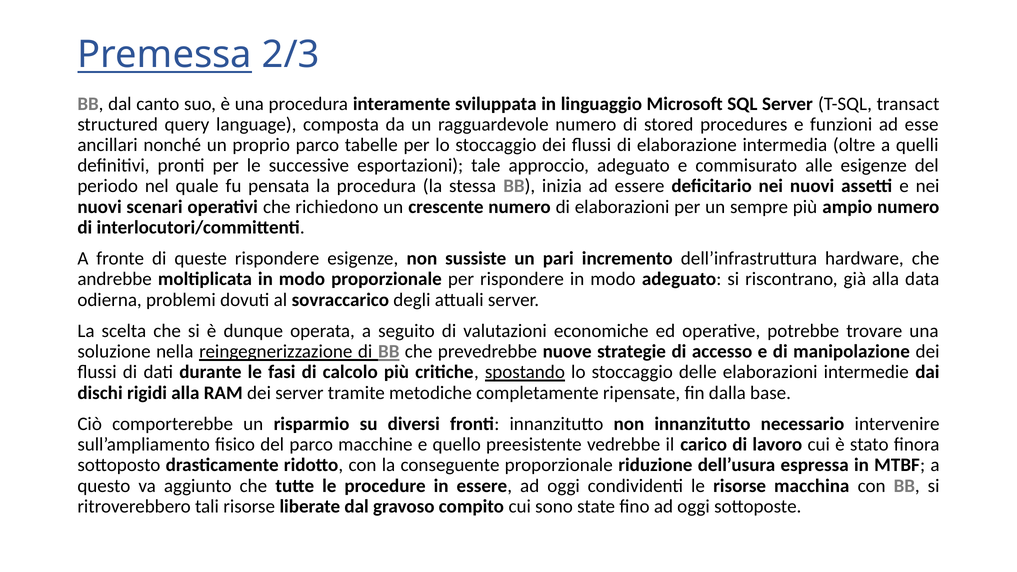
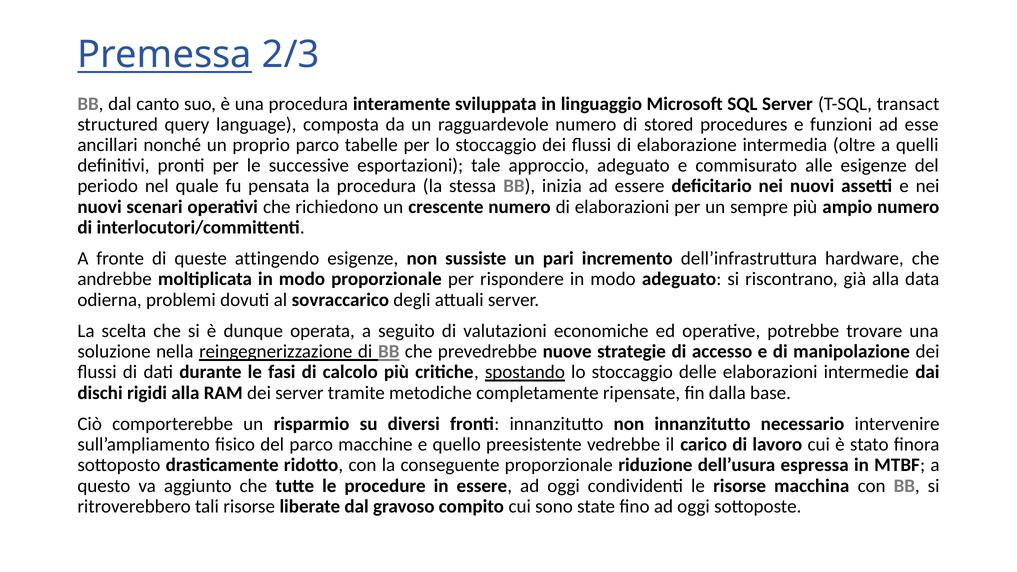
queste rispondere: rispondere -> attingendo
